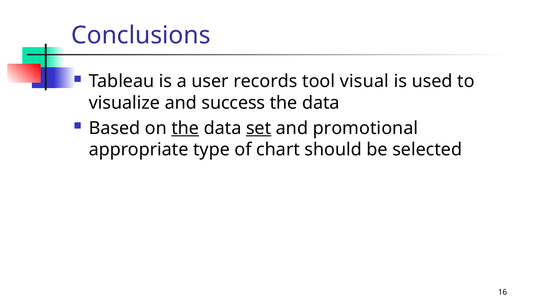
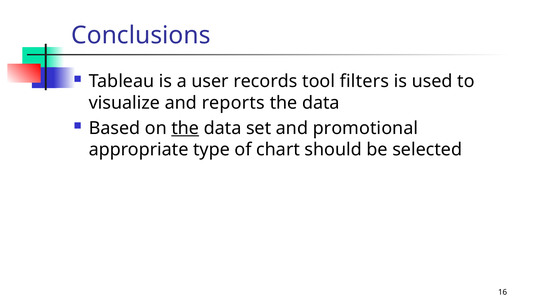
visual: visual -> filters
success: success -> reports
set underline: present -> none
